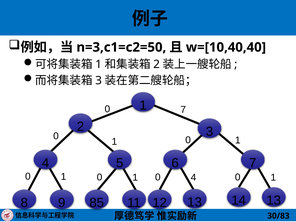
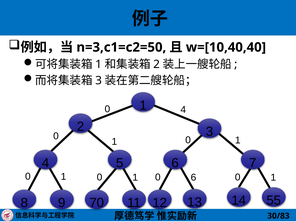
0 7: 7 -> 4
0 4: 4 -> 6
13 13: 13 -> 55
85: 85 -> 70
